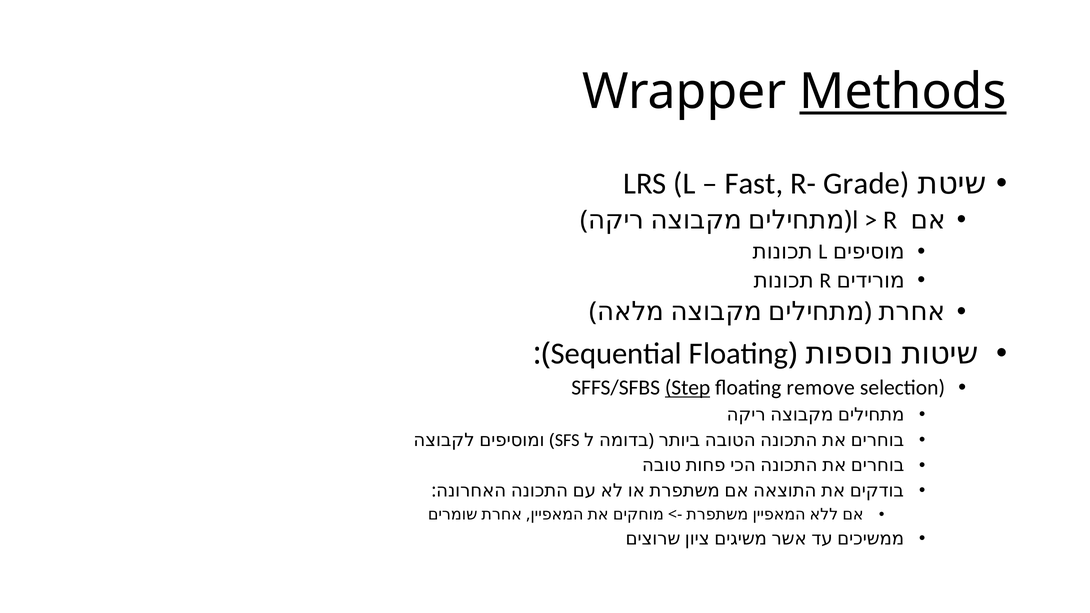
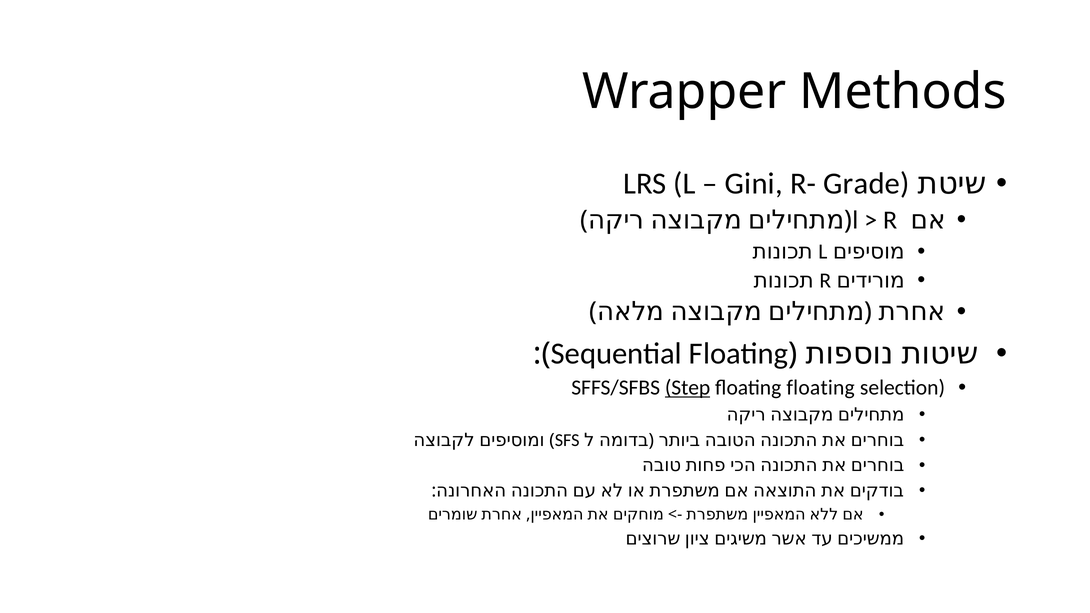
Methods underline: present -> none
Fast: Fast -> Gini
floating remove: remove -> floating
